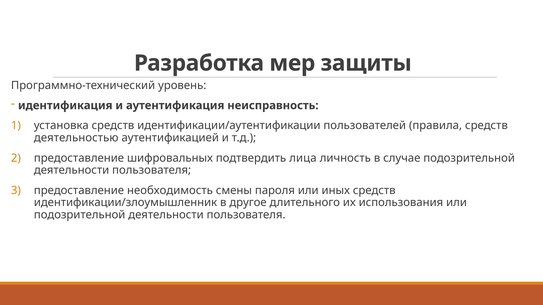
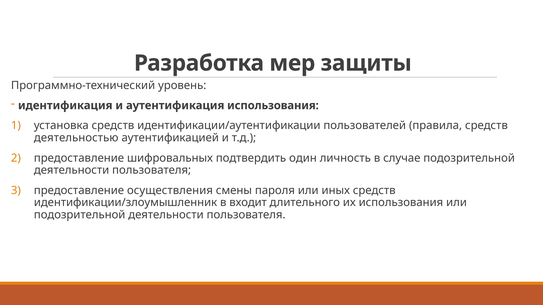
аутентификация неисправность: неисправность -> использования
лица: лица -> один
необходимость: необходимость -> осуществления
другое: другое -> входит
